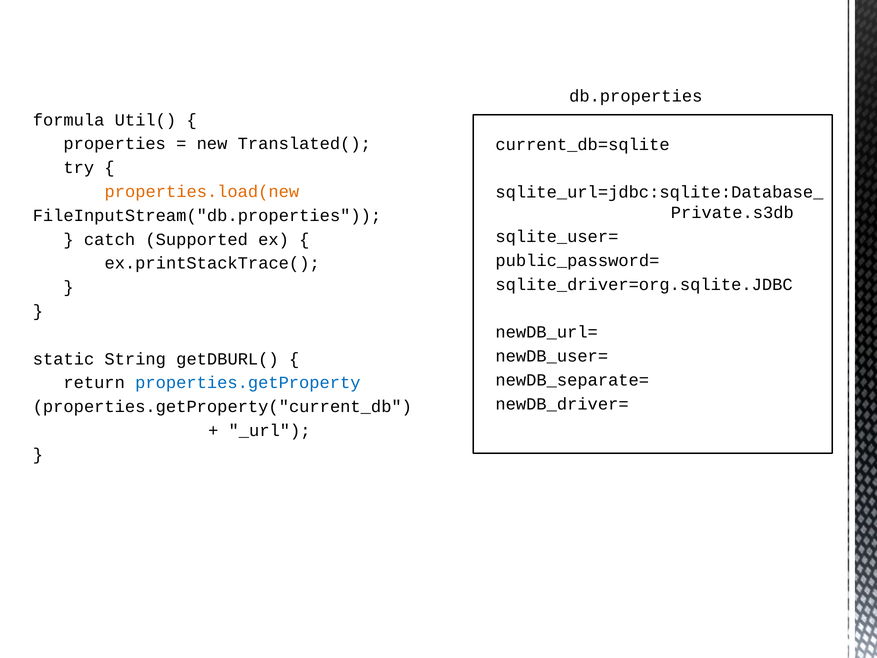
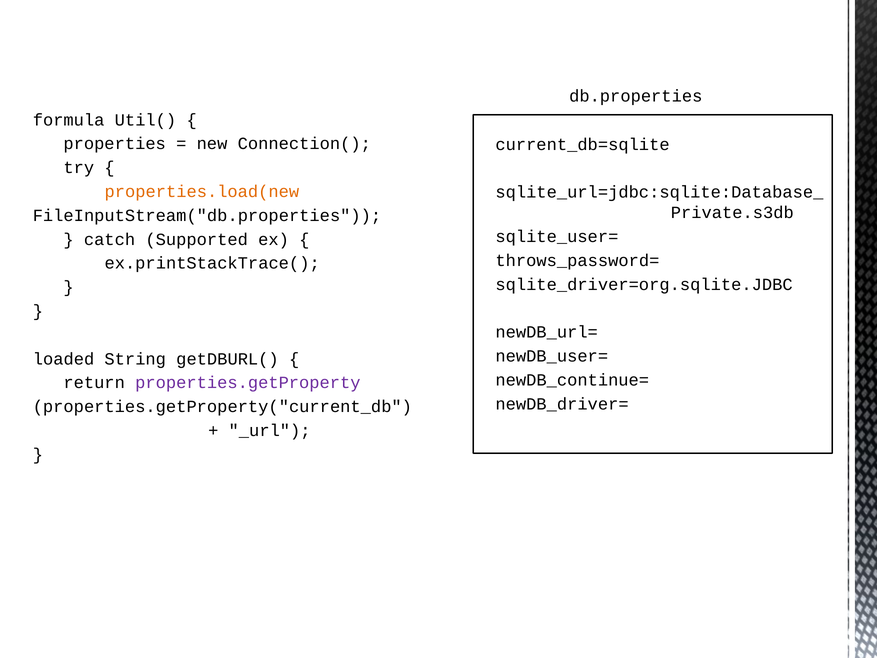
Translated(: Translated( -> Connection(
public_password=: public_password= -> throws_password=
static: static -> loaded
newDB_separate=: newDB_separate= -> newDB_continue=
properties.getProperty colour: blue -> purple
